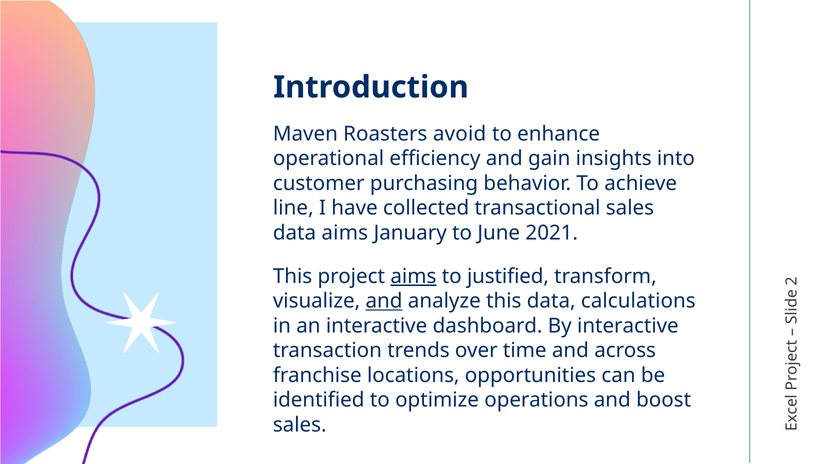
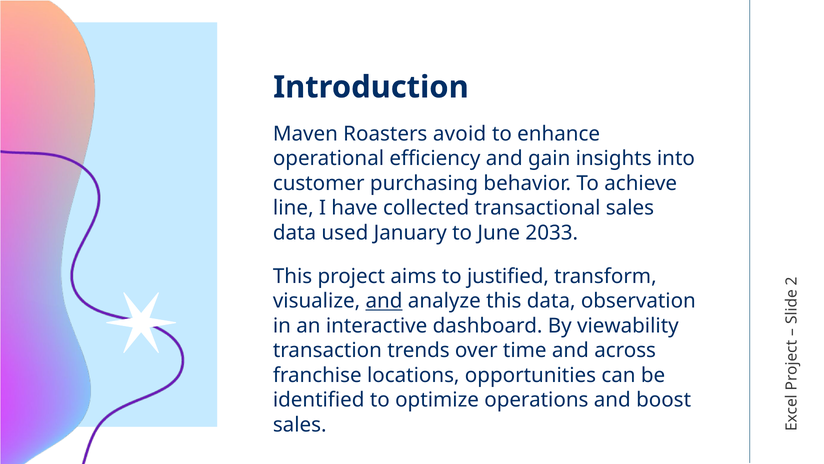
data aims: aims -> used
2021: 2021 -> 2033
aims at (413, 276) underline: present -> none
calculations: calculations -> observation
By interactive: interactive -> viewability
